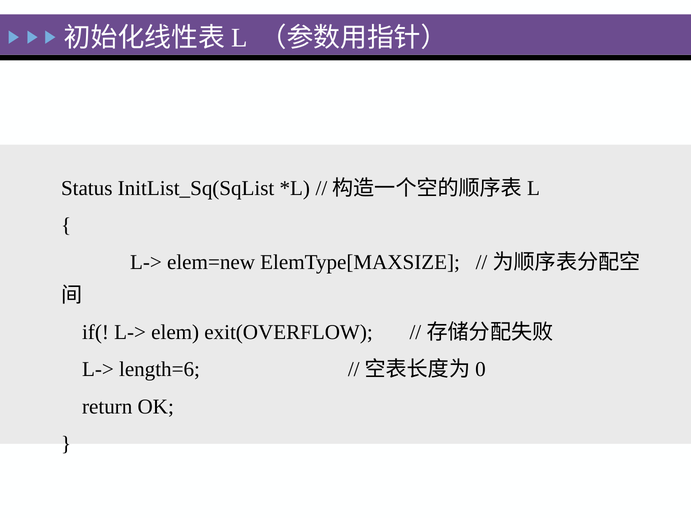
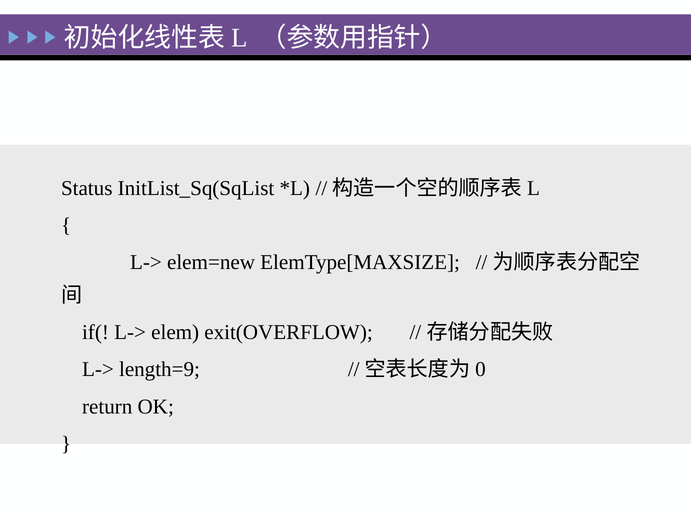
length=6: length=6 -> length=9
